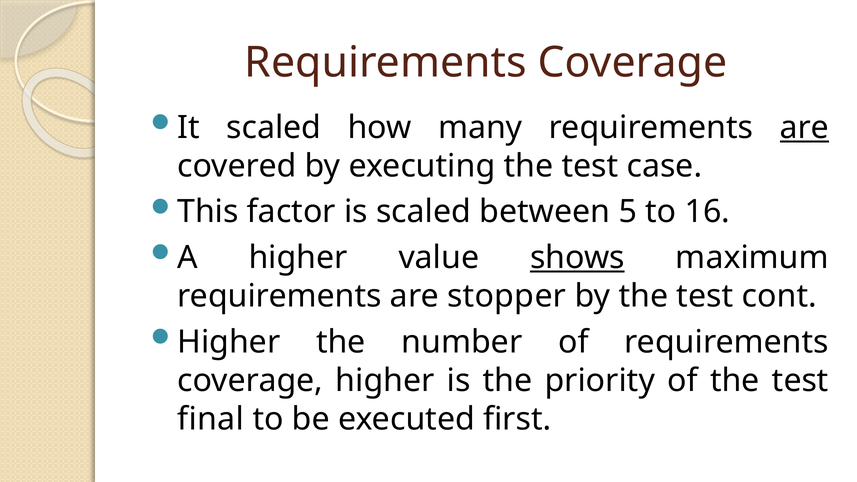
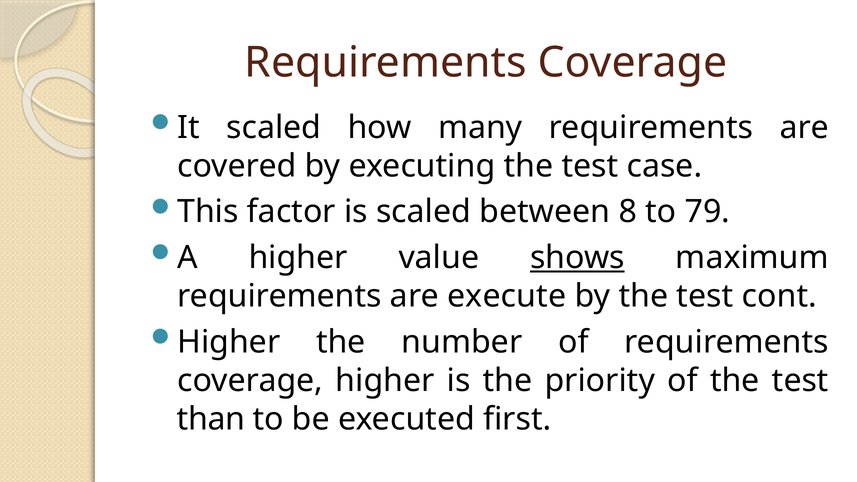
are at (804, 128) underline: present -> none
5: 5 -> 8
16: 16 -> 79
stopper: stopper -> execute
final: final -> than
